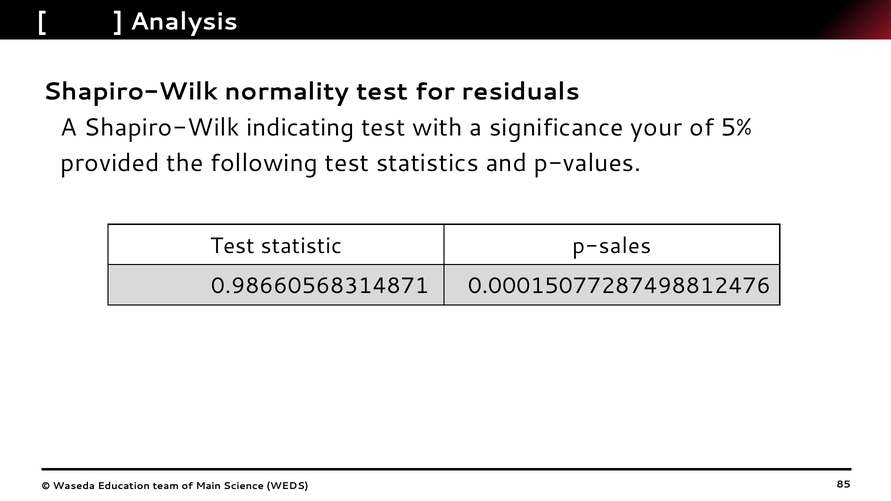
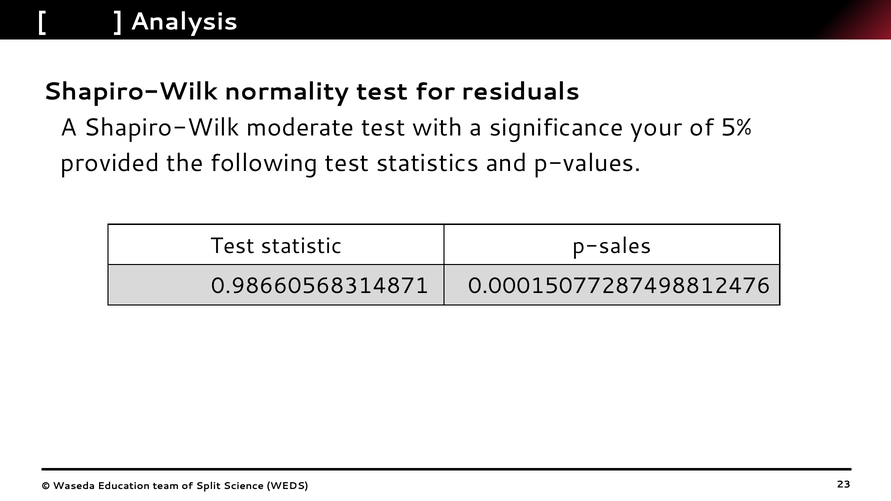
indicating: indicating -> moderate
Main: Main -> Split
85: 85 -> 23
